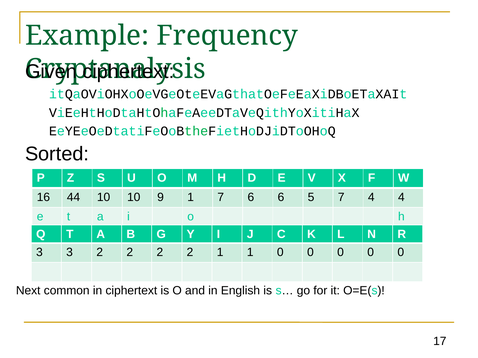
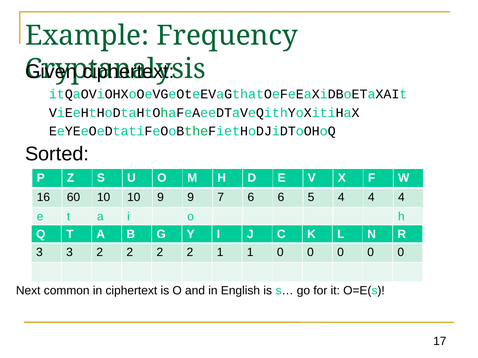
44: 44 -> 60
9 1: 1 -> 9
5 7: 7 -> 4
